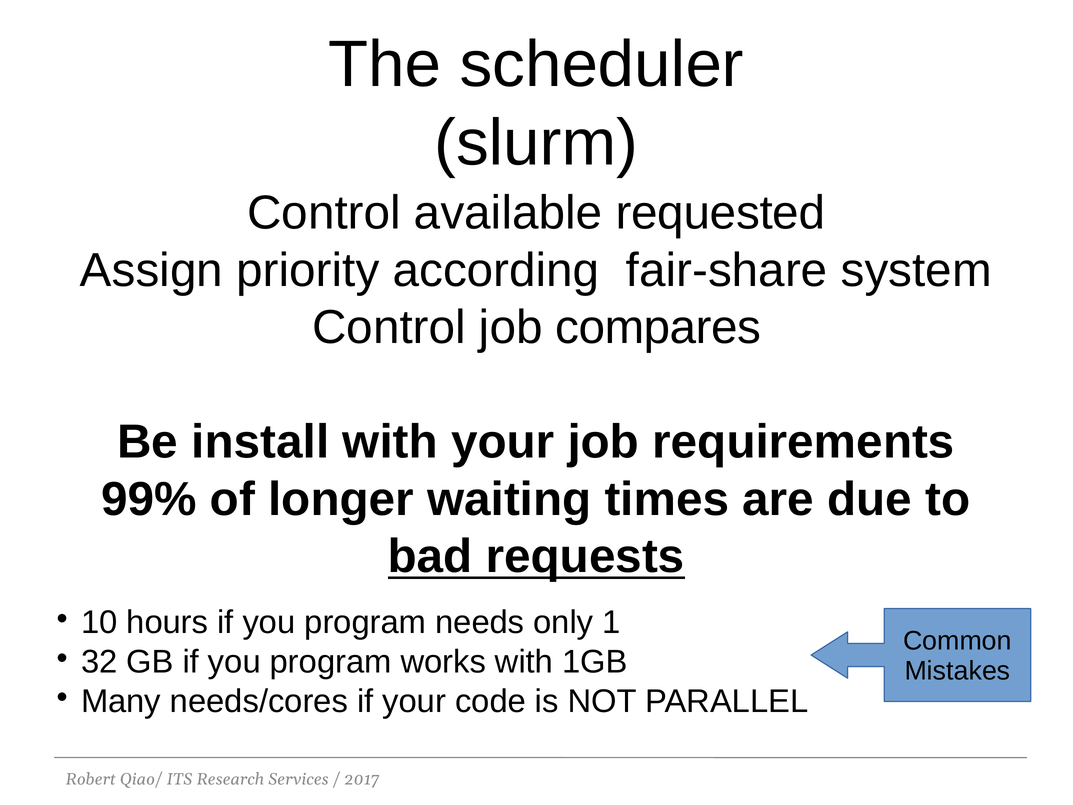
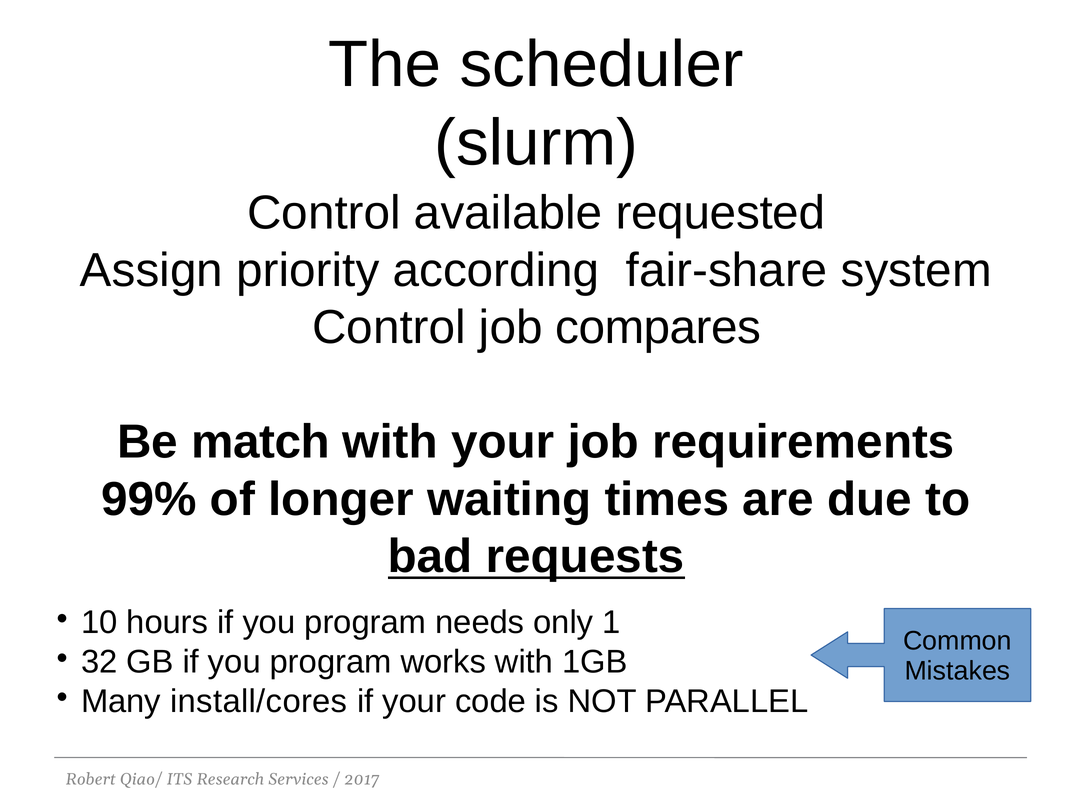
install: install -> match
needs/cores: needs/cores -> install/cores
